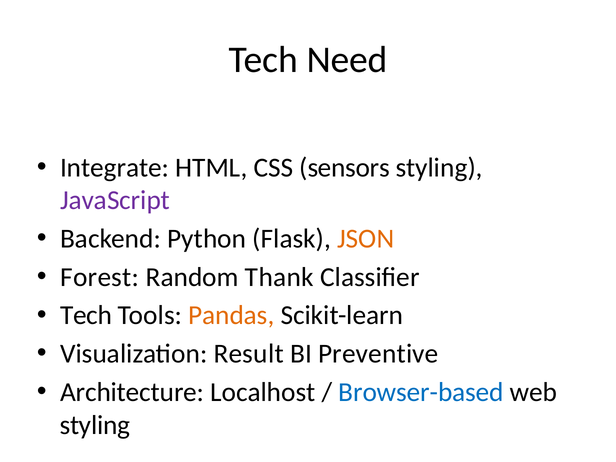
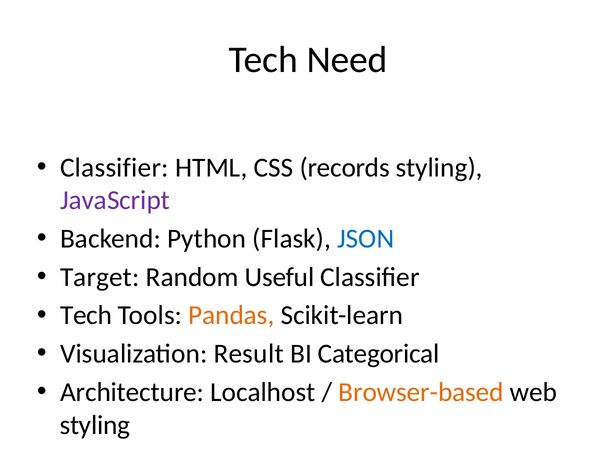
Integrate at (115, 168): Integrate -> Classifier
sensors: sensors -> records
JSON colour: orange -> blue
Forest: Forest -> Target
Thank: Thank -> Useful
Preventive: Preventive -> Categorical
Browser-based colour: blue -> orange
